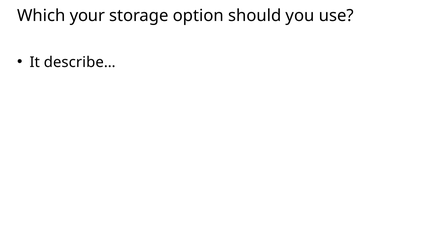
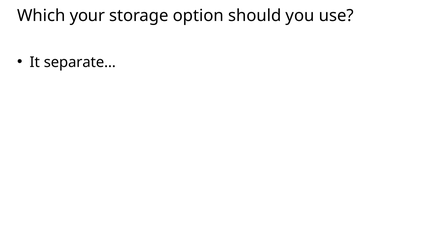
describe…: describe… -> separate…
